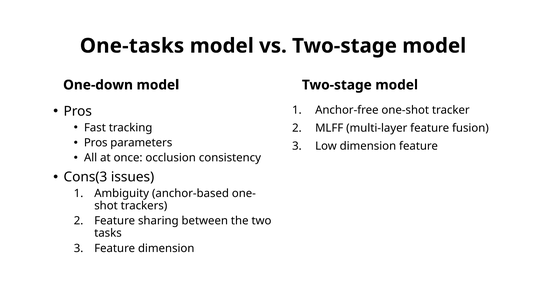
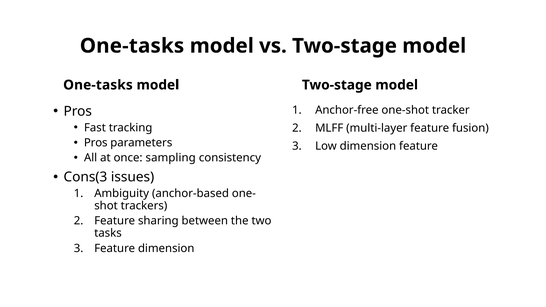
One-down at (98, 85): One-down -> One-tasks
occlusion: occlusion -> sampling
